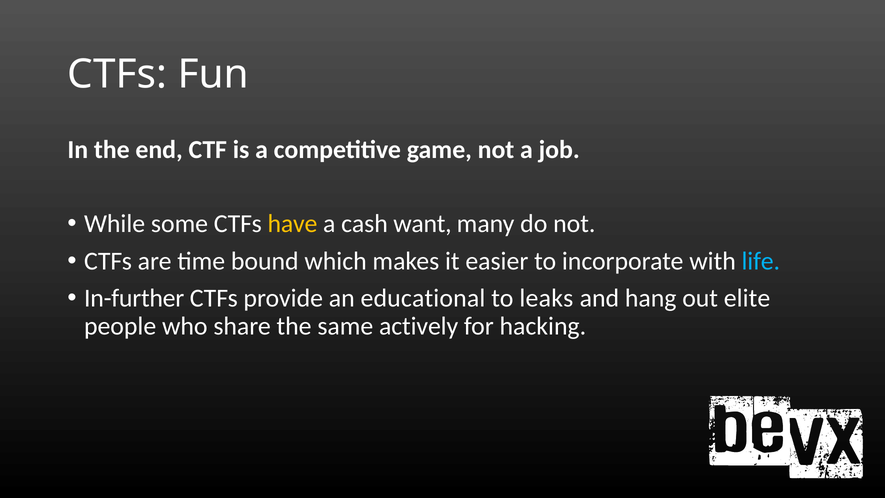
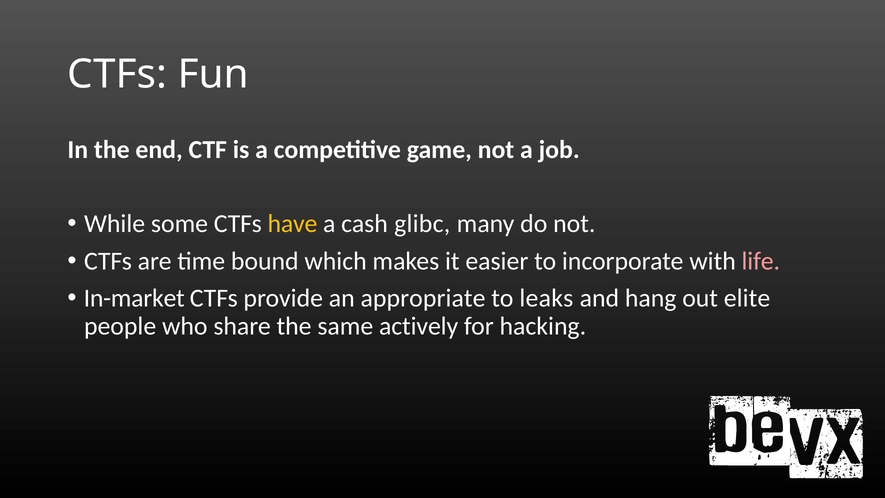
want: want -> glibc
life colour: light blue -> pink
In-further: In-further -> In-market
educational: educational -> appropriate
